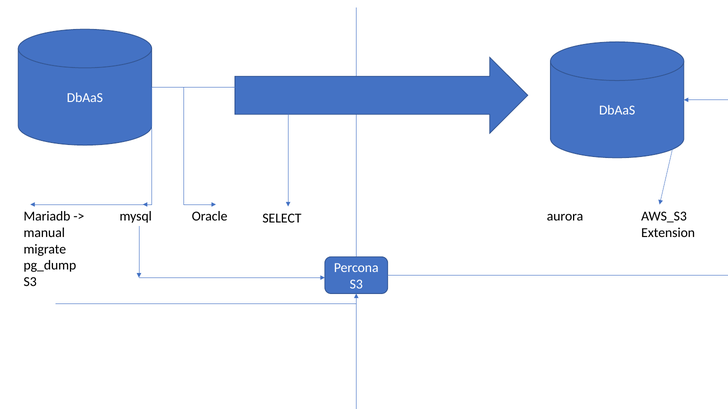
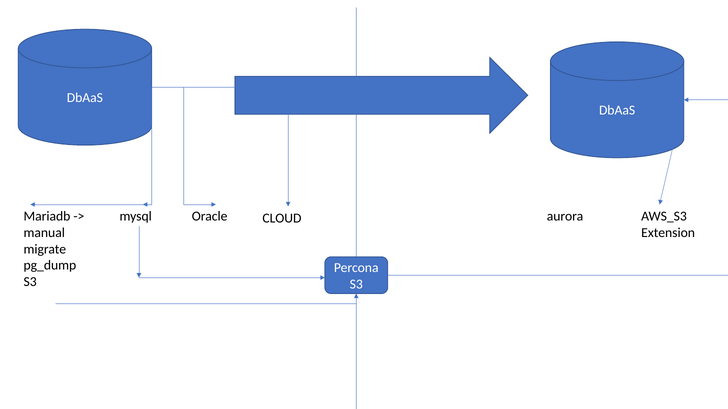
SELECT: SELECT -> CLOUD
